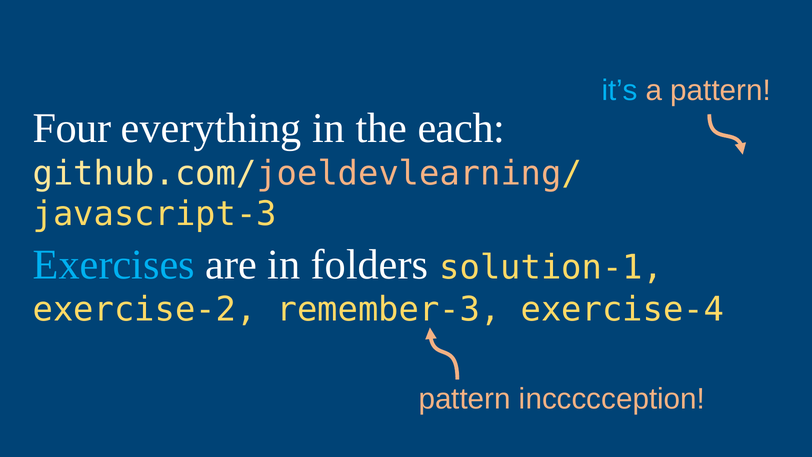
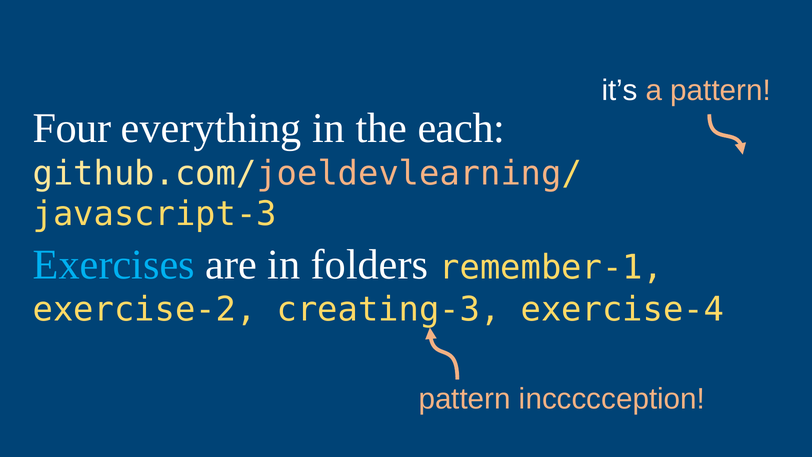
it’s colour: light blue -> white
solution-1: solution-1 -> remember-1
remember-3: remember-3 -> creating-3
